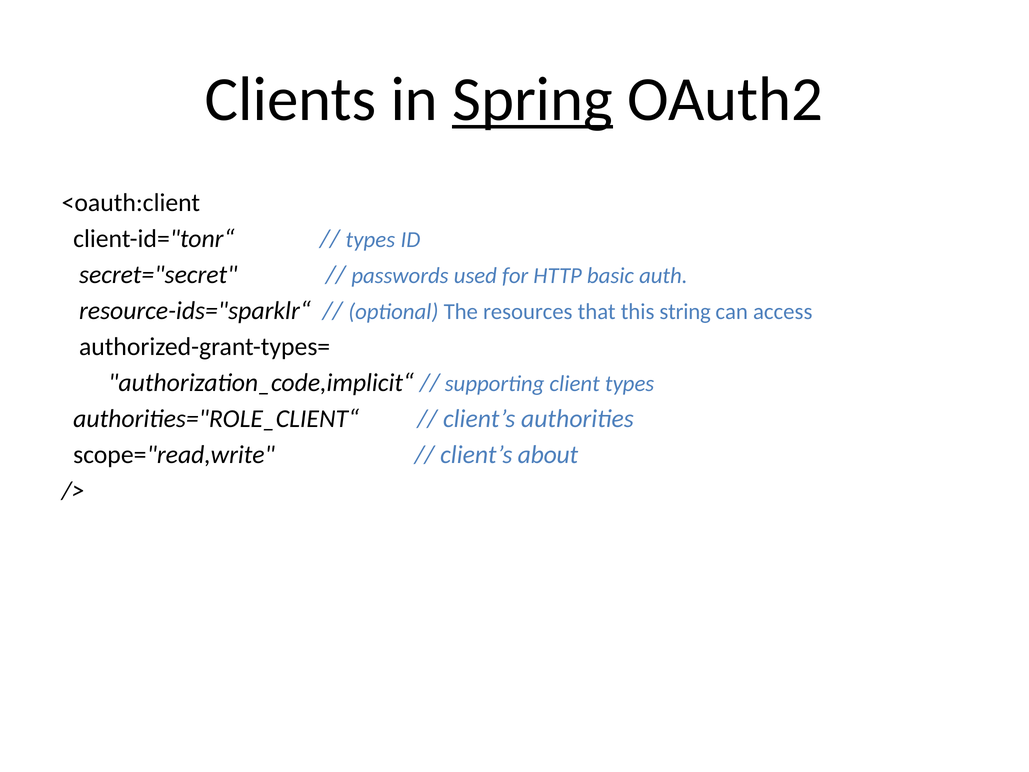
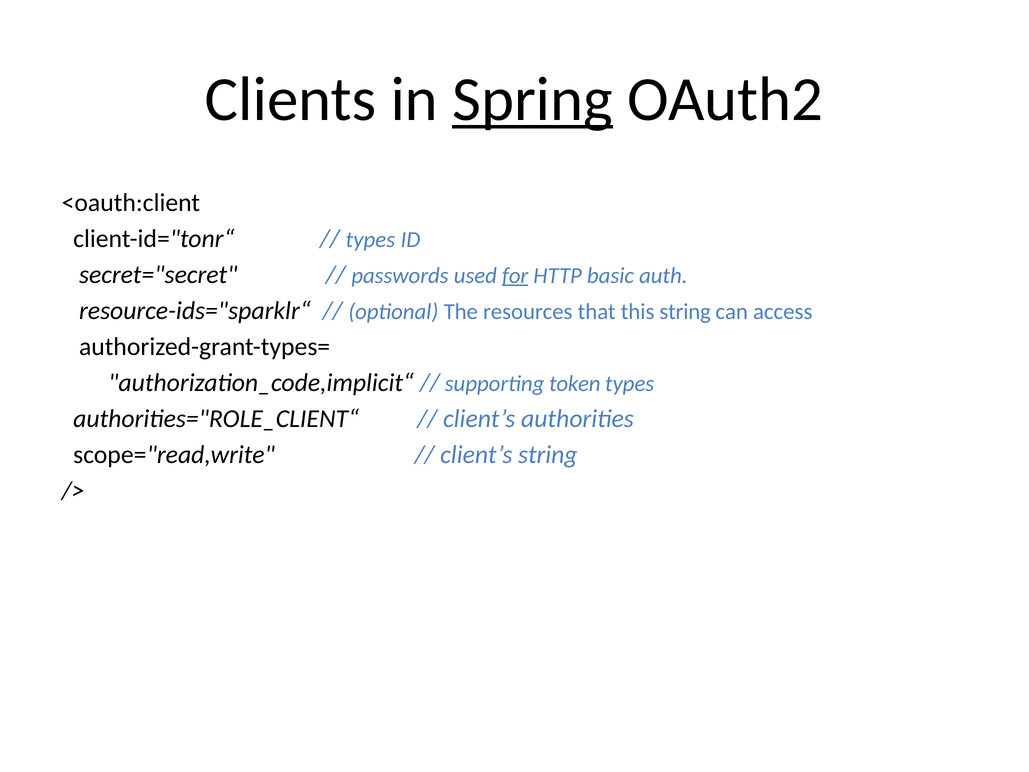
for underline: none -> present
client: client -> token
client’s about: about -> string
